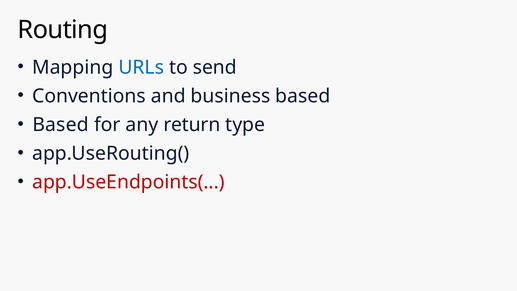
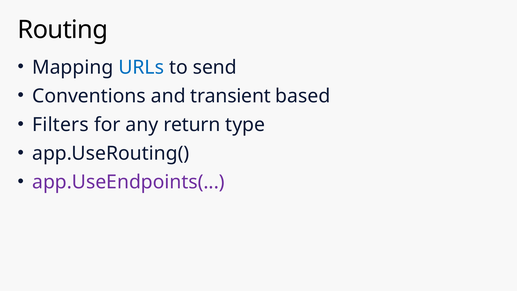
business: business -> transient
Based at (61, 125): Based -> Filters
app.UseEndpoints( colour: red -> purple
